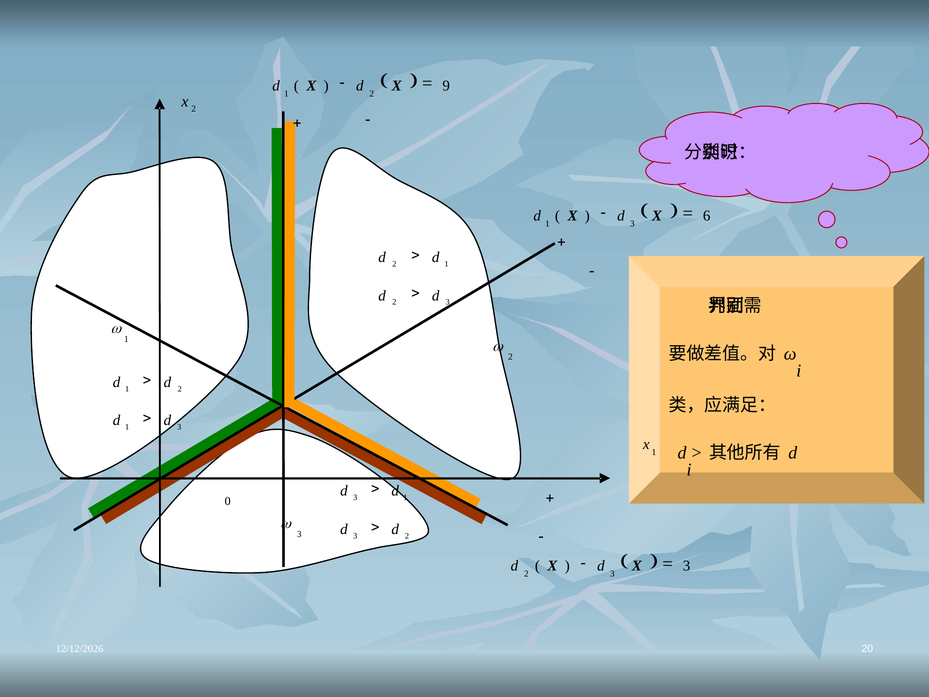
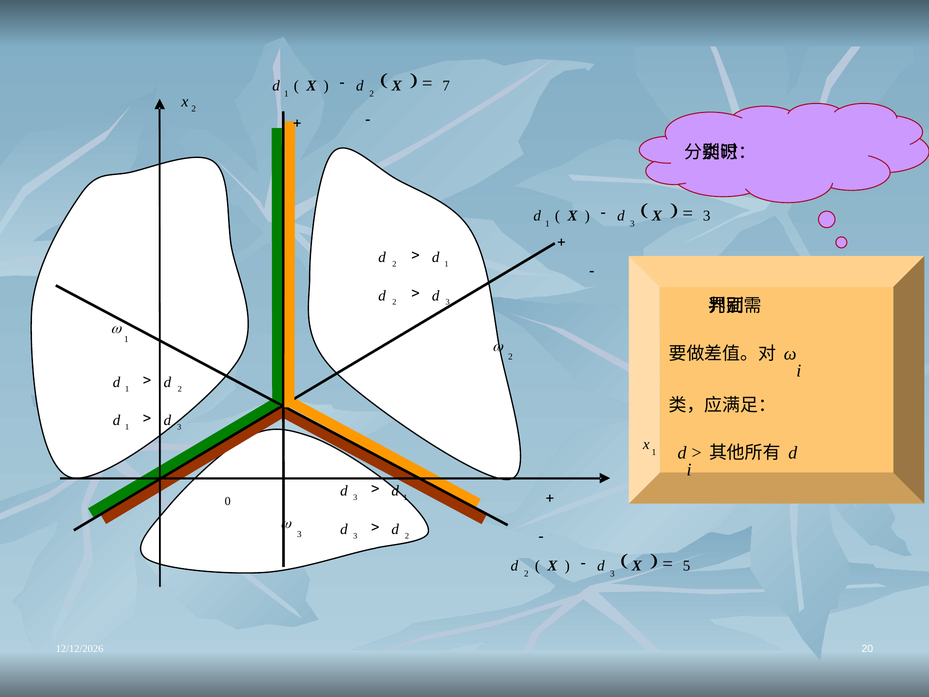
9: 9 -> 7
6 at (707, 216): 6 -> 3
3 at (687, 566): 3 -> 5
